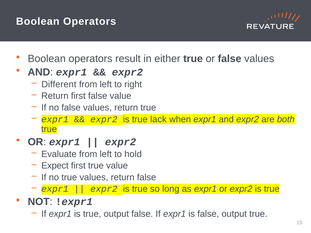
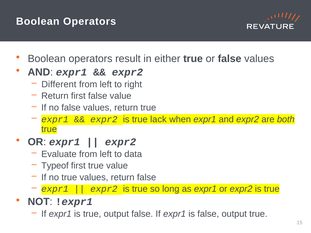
hold: hold -> data
Expect: Expect -> Typeof
